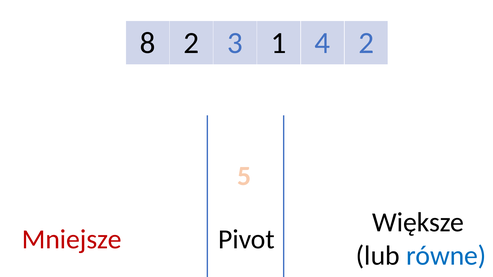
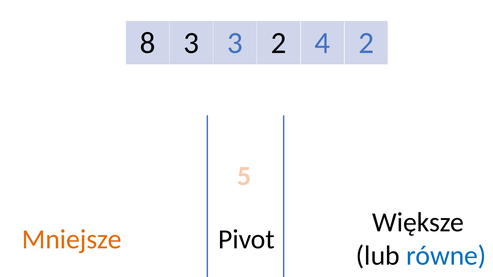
8 2: 2 -> 3
3 1: 1 -> 2
Mniejsze colour: red -> orange
